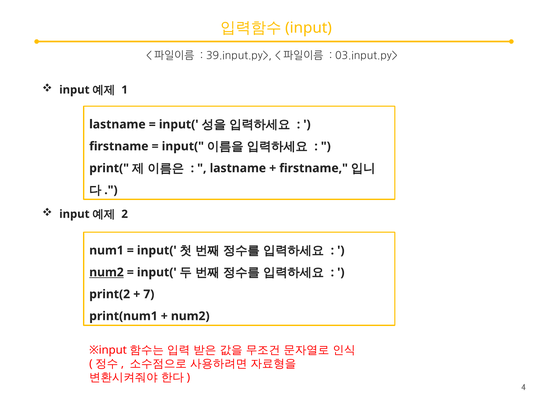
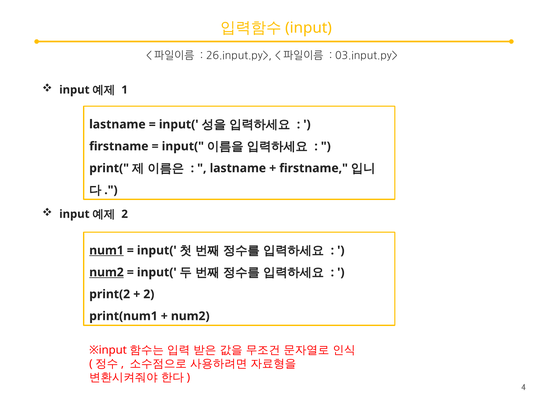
39.input.py>: 39.input.py> -> 26.input.py>
num1 underline: none -> present
7 at (149, 294): 7 -> 2
